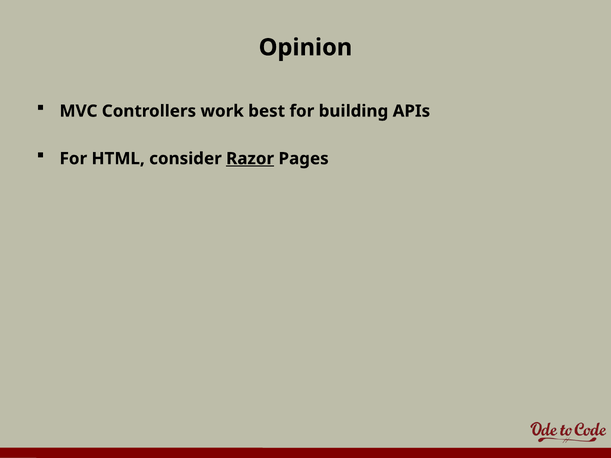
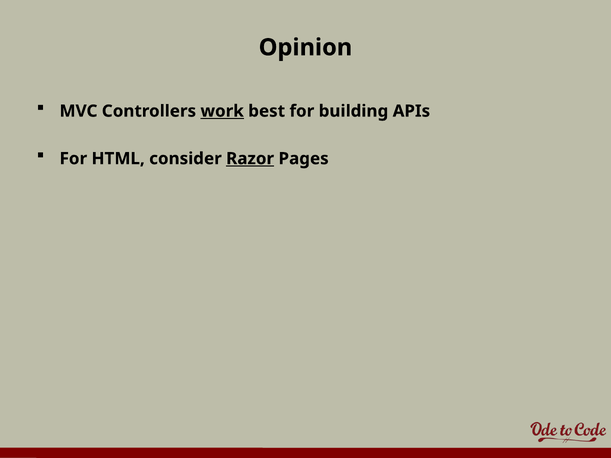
work underline: none -> present
